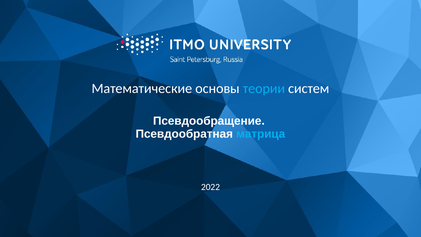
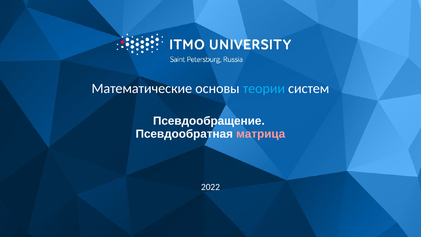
матрица colour: light blue -> pink
